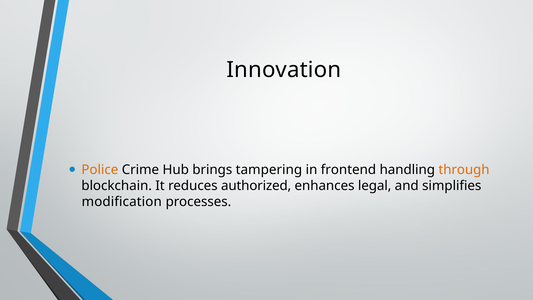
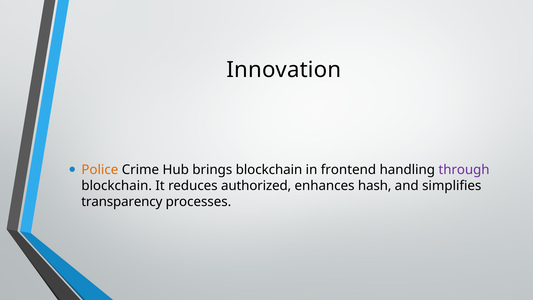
brings tampering: tampering -> blockchain
through colour: orange -> purple
legal: legal -> hash
modification: modification -> transparency
